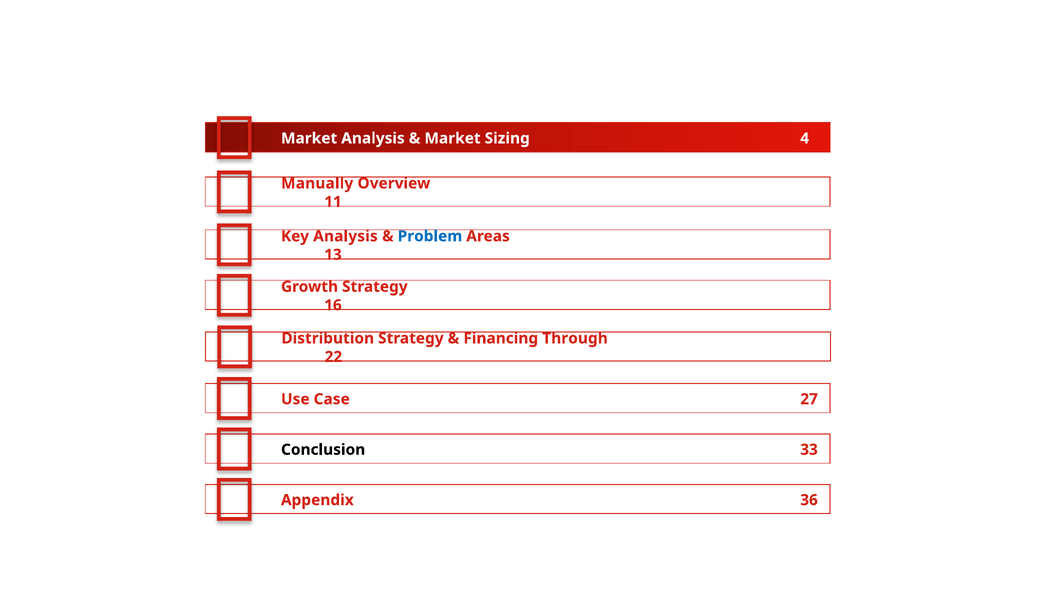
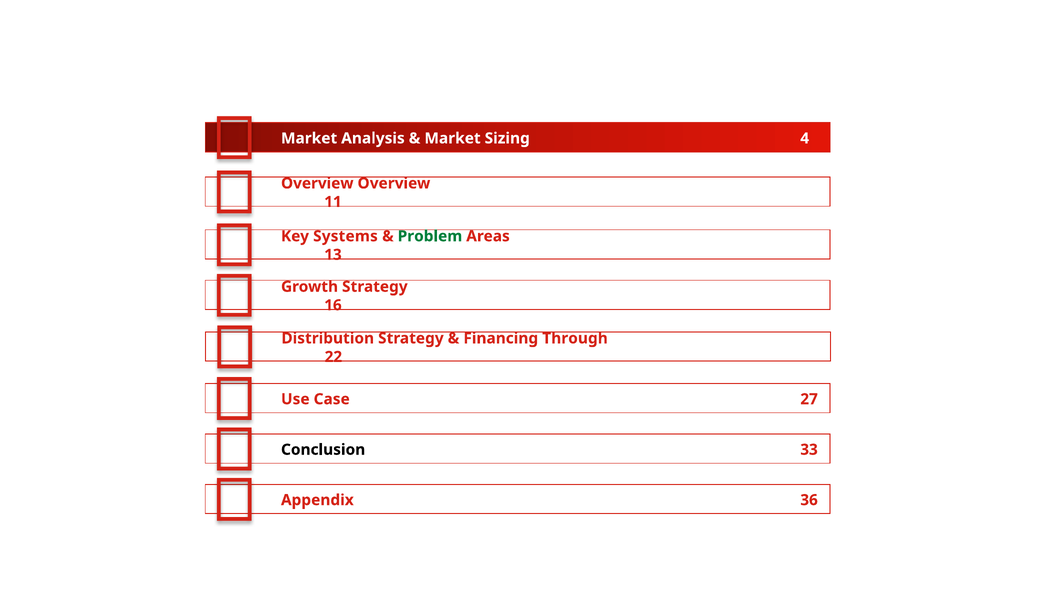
Manually at (317, 183): Manually -> Overview
Key Analysis: Analysis -> Systems
Problem colour: blue -> green
